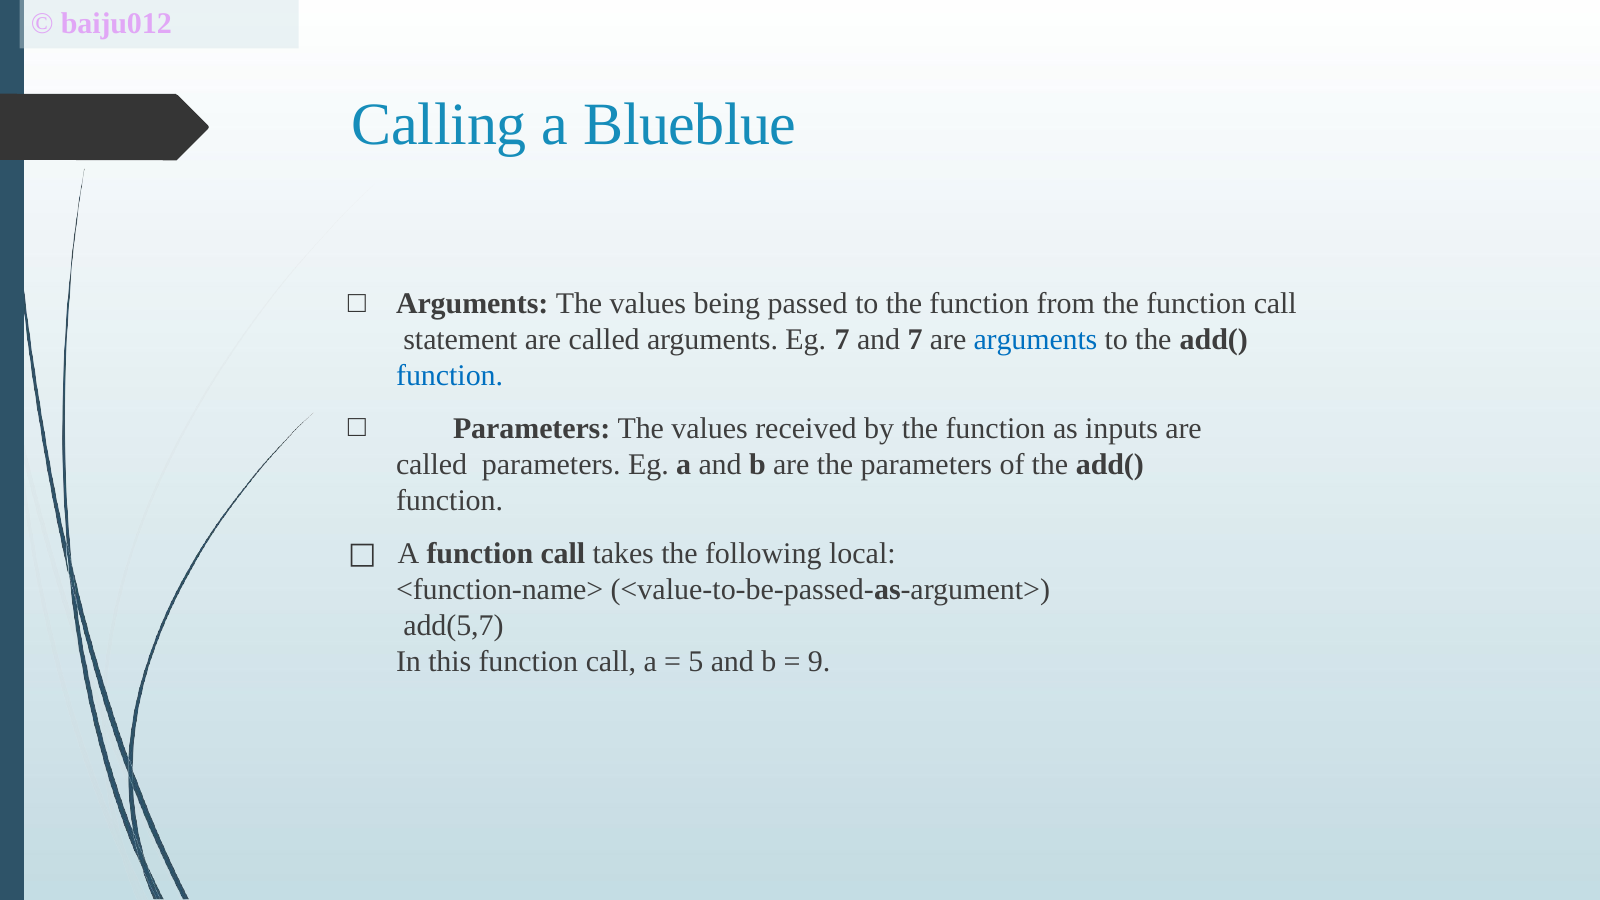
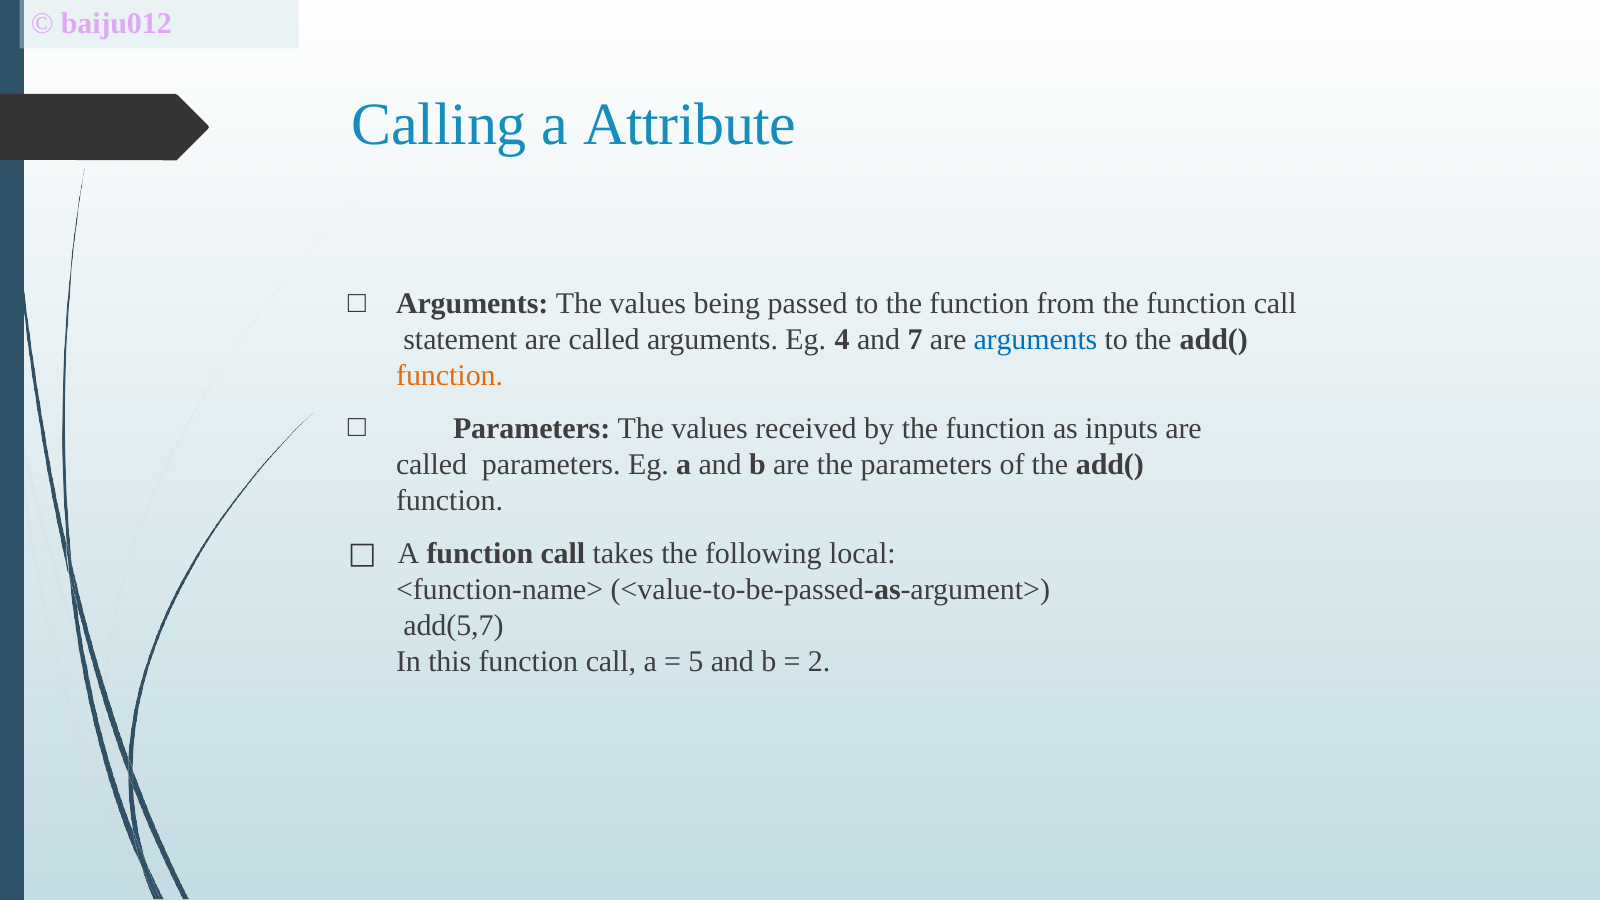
Blueblue: Blueblue -> Attribute
Eg 7: 7 -> 4
function at (450, 376) colour: blue -> orange
9: 9 -> 2
